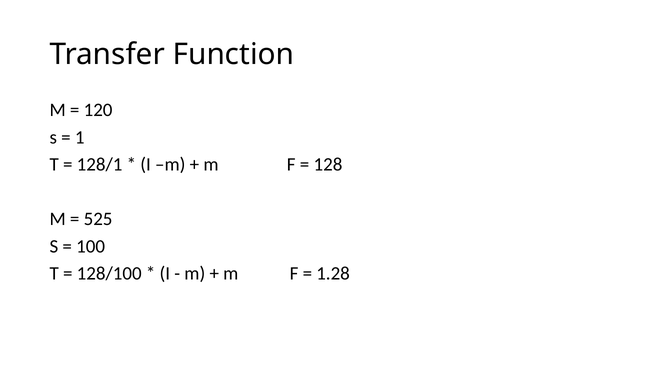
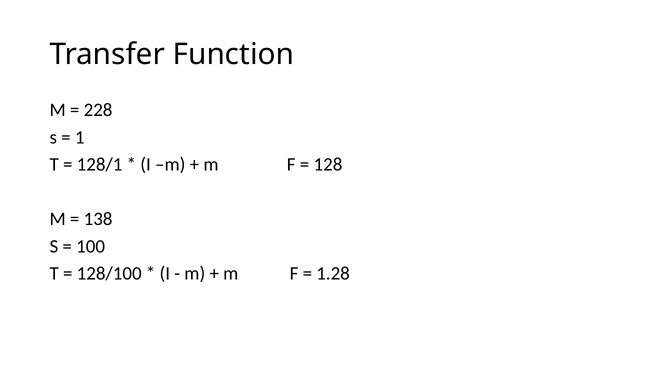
120: 120 -> 228
525: 525 -> 138
